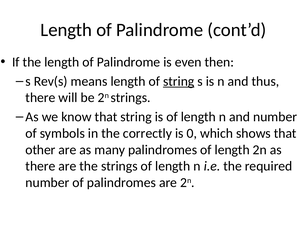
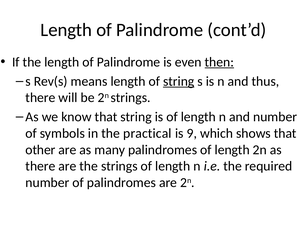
then underline: none -> present
correctly: correctly -> practical
0: 0 -> 9
